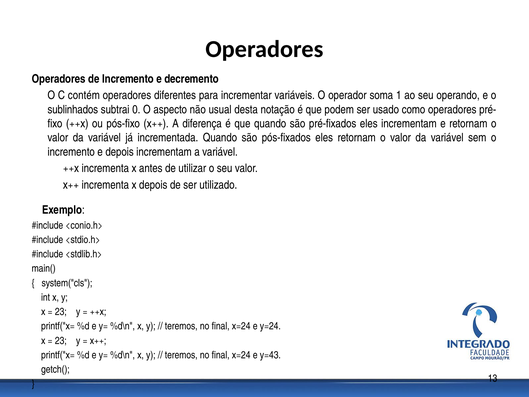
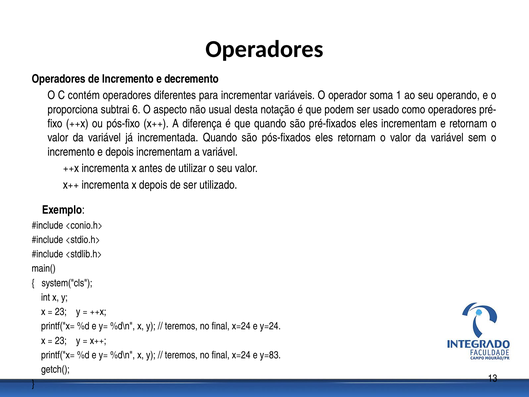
sublinhados: sublinhados -> proporciona
0: 0 -> 6
y=43: y=43 -> y=83
